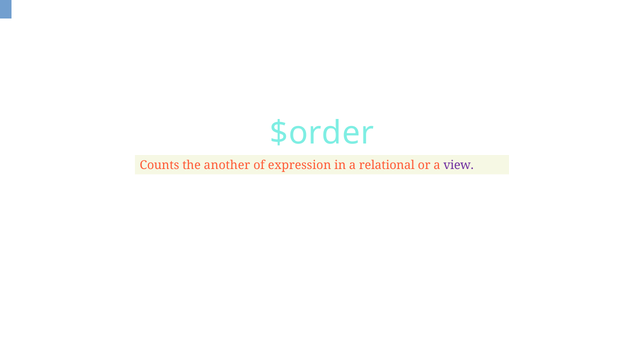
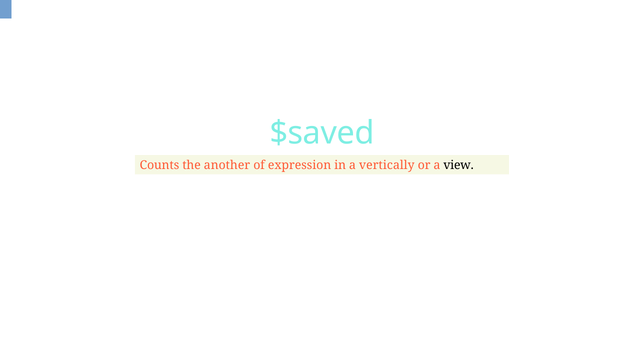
$order: $order -> $saved
relational: relational -> vertically
view colour: purple -> black
